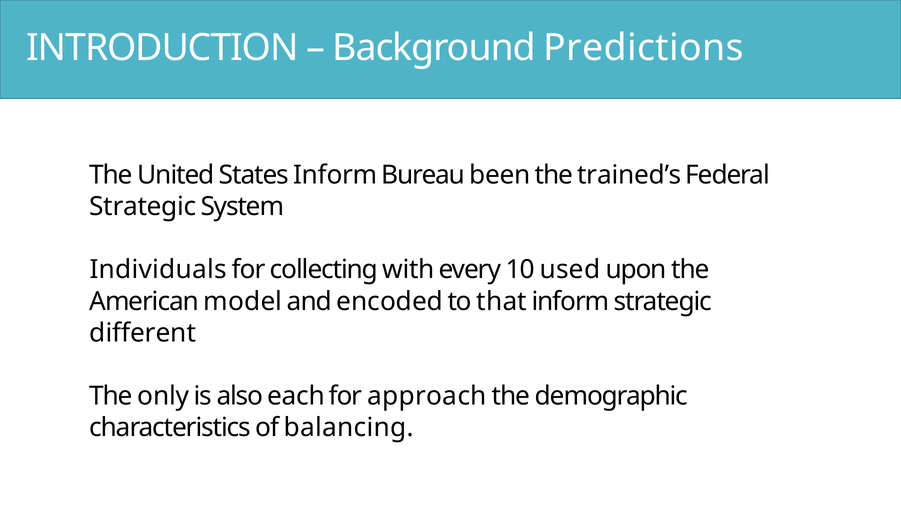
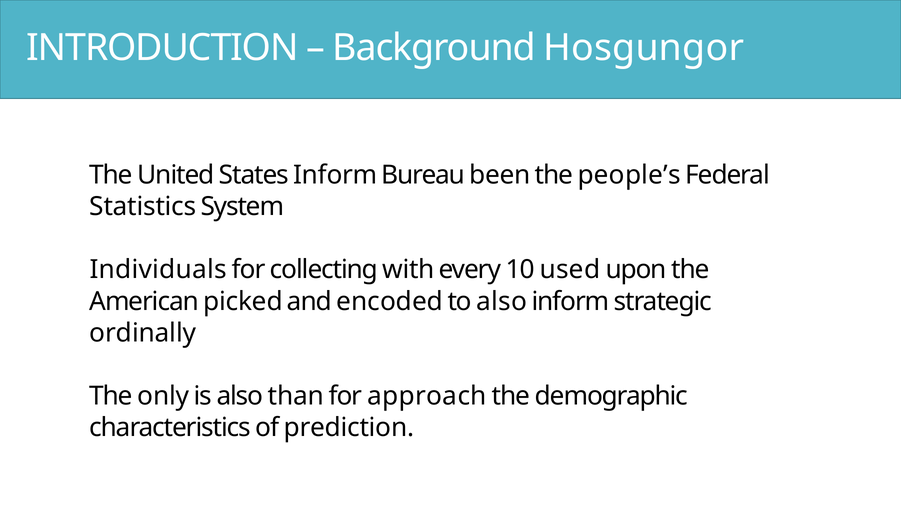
Predictions: Predictions -> Hosgungor
trained’s: trained’s -> people’s
Strategic at (143, 207): Strategic -> Statistics
model: model -> picked
to that: that -> also
different: different -> ordinally
each: each -> than
balancing: balancing -> prediction
